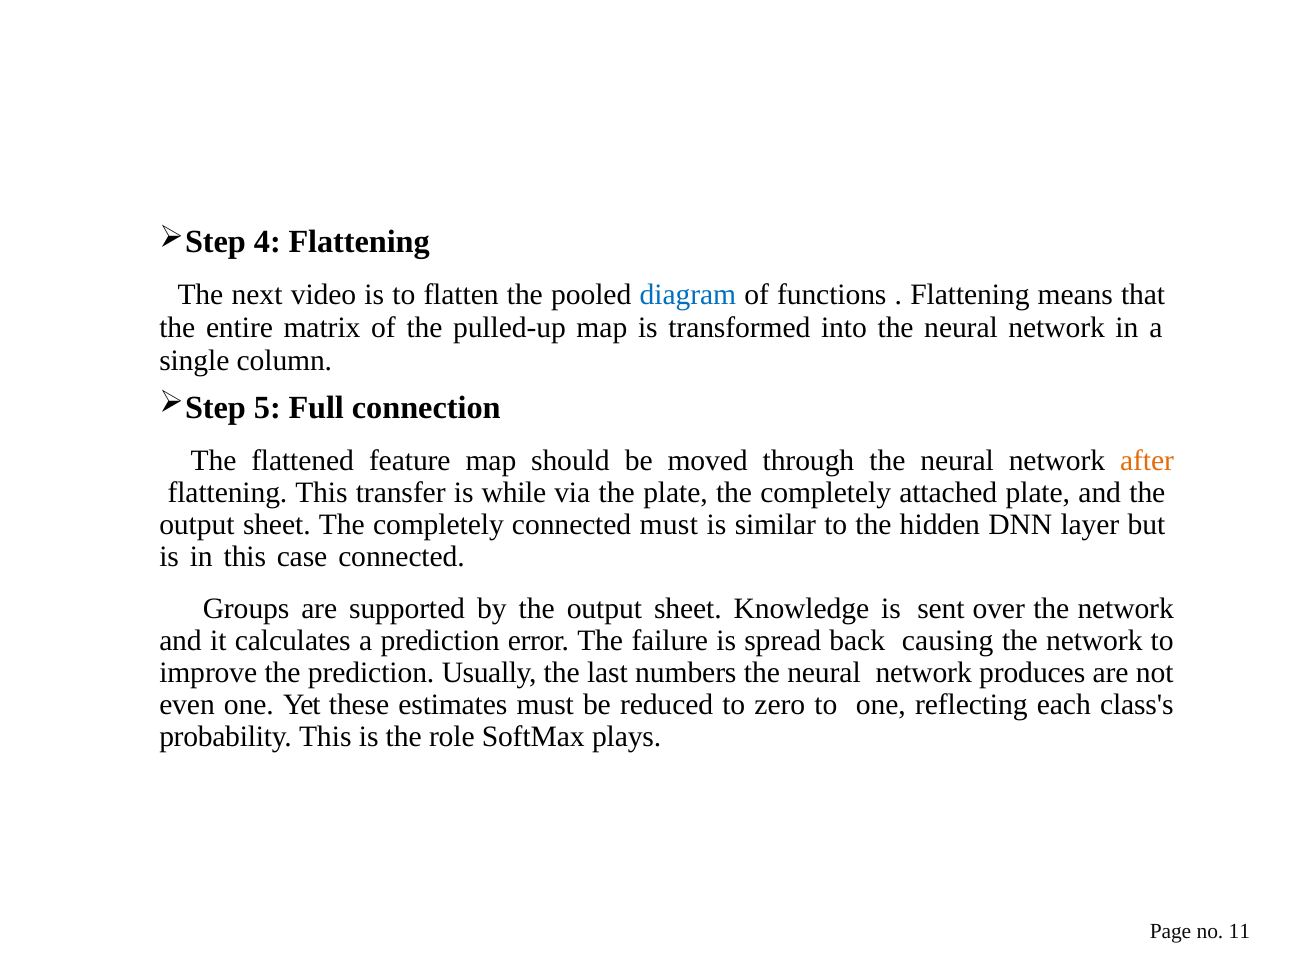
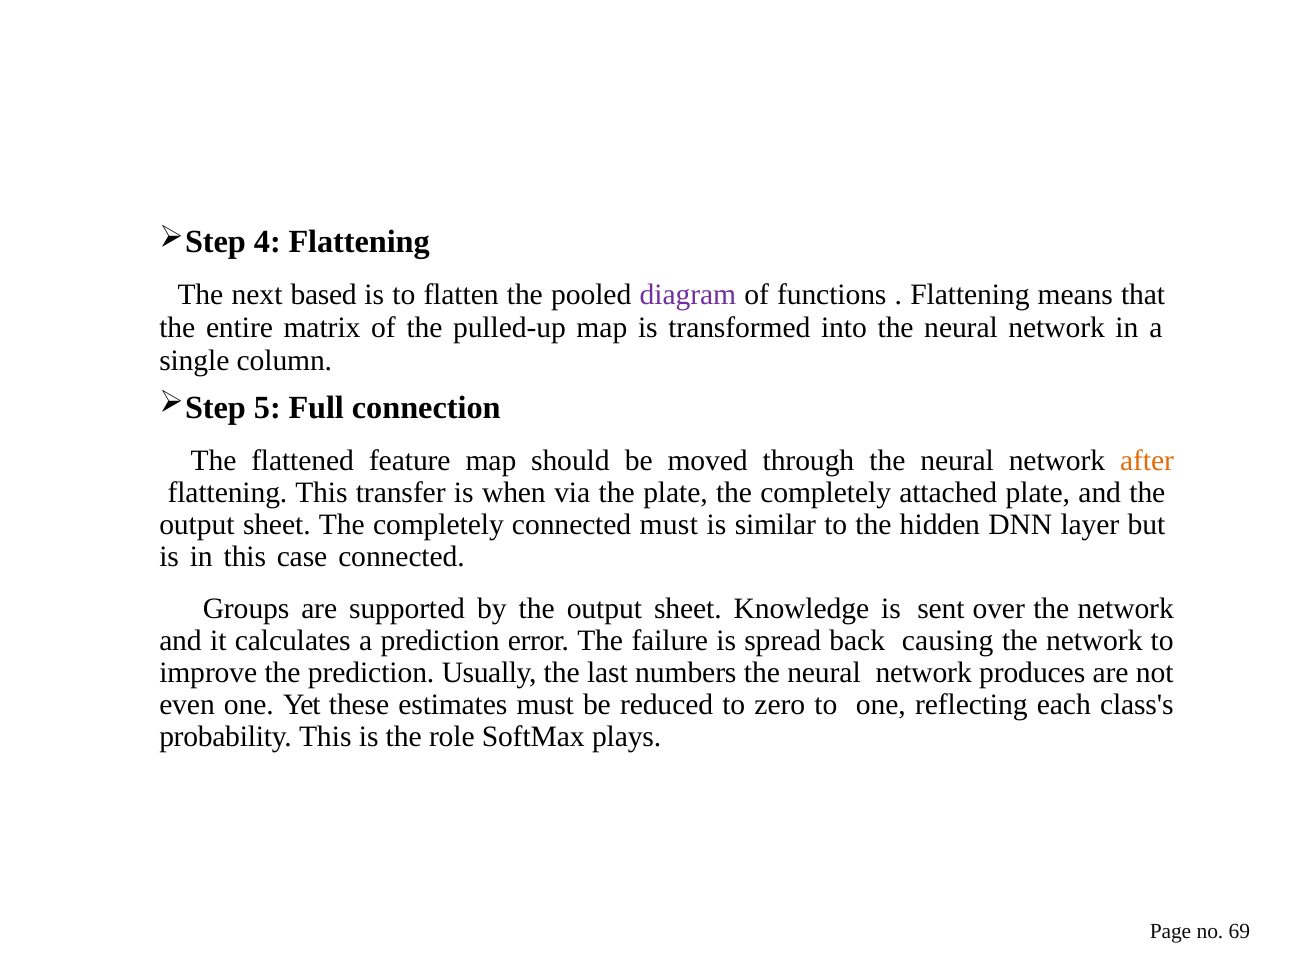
video: video -> based
diagram colour: blue -> purple
while: while -> when
11: 11 -> 69
